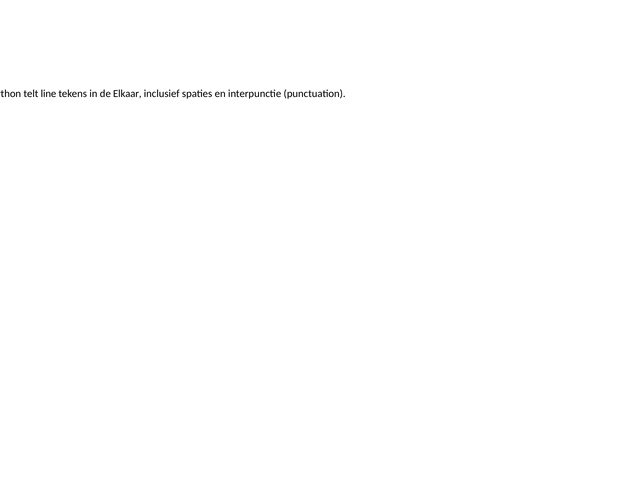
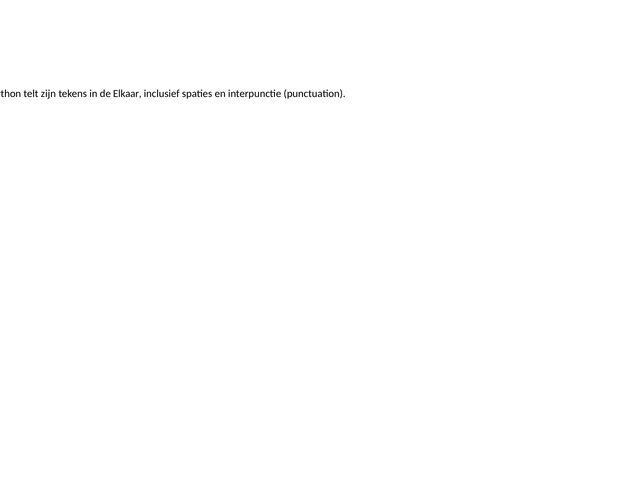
line: line -> zijn
